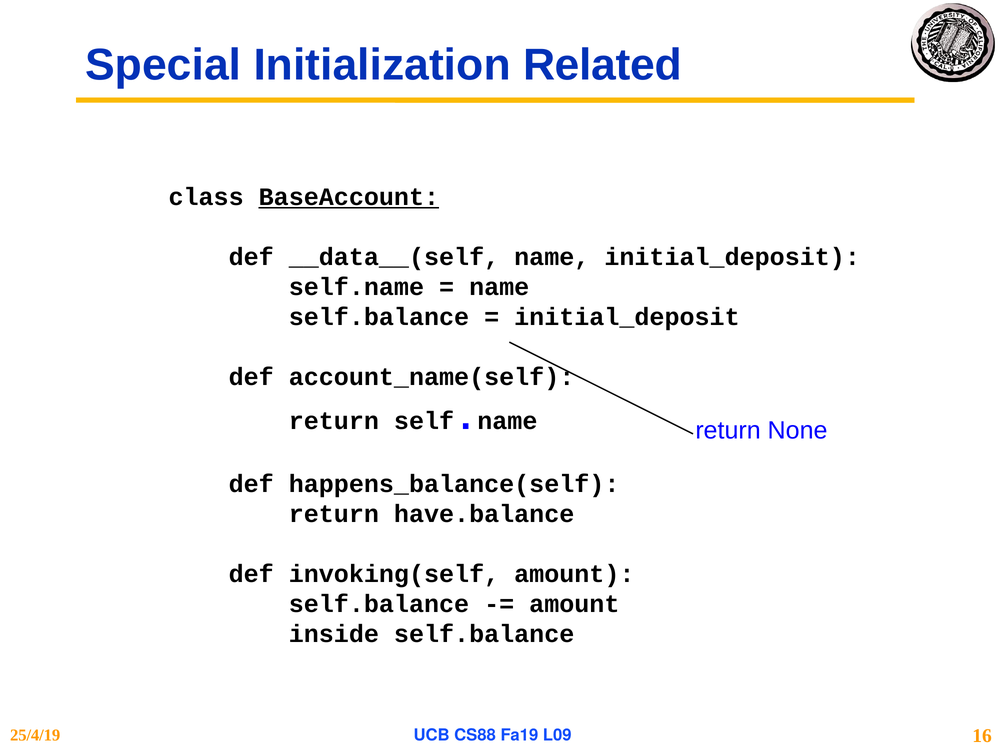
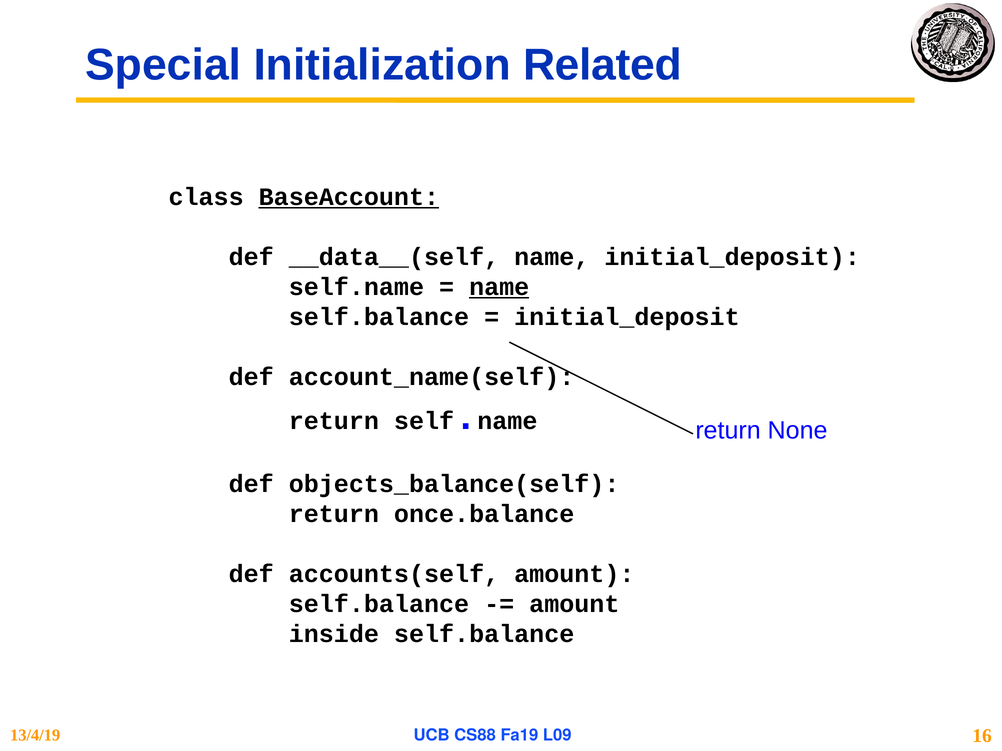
name at (499, 287) underline: none -> present
happens_balance(self: happens_balance(self -> objects_balance(self
have.balance: have.balance -> once.balance
invoking(self: invoking(self -> accounts(self
25/4/19: 25/4/19 -> 13/4/19
